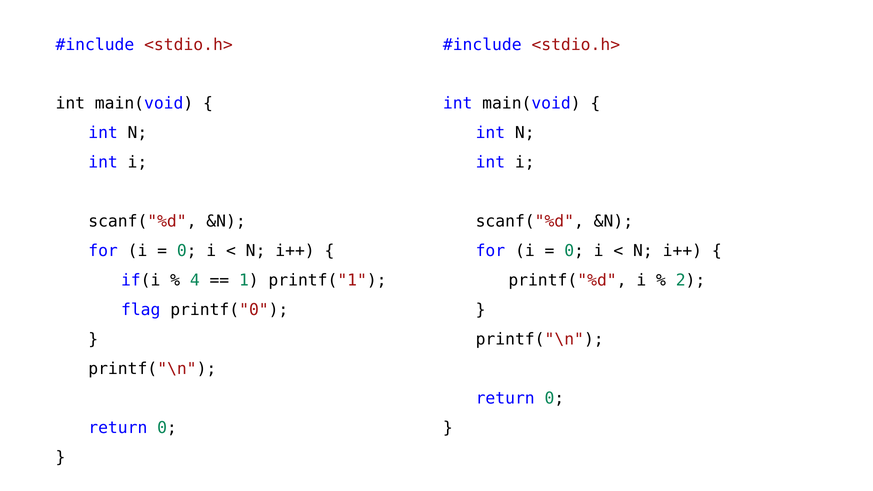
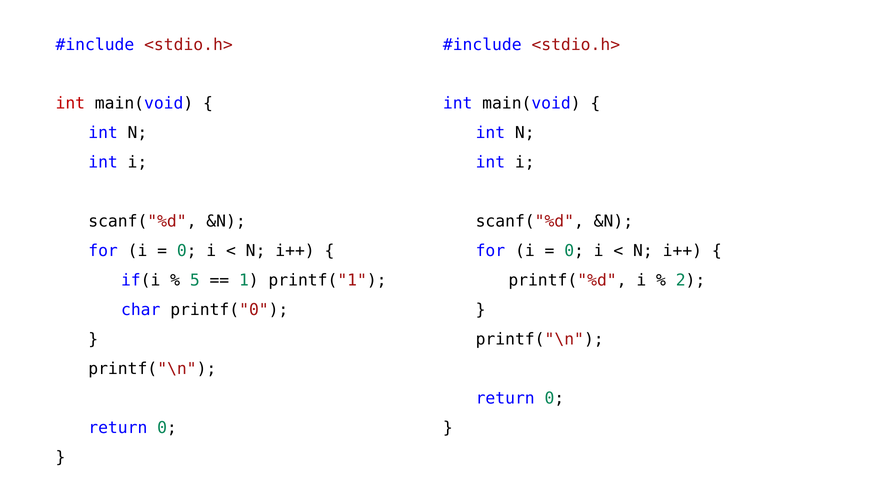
int at (70, 104) colour: black -> red
4: 4 -> 5
flag: flag -> char
